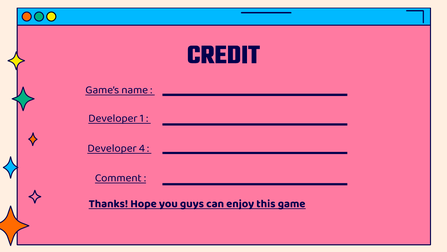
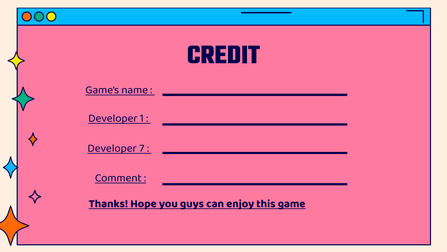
4: 4 -> 7
